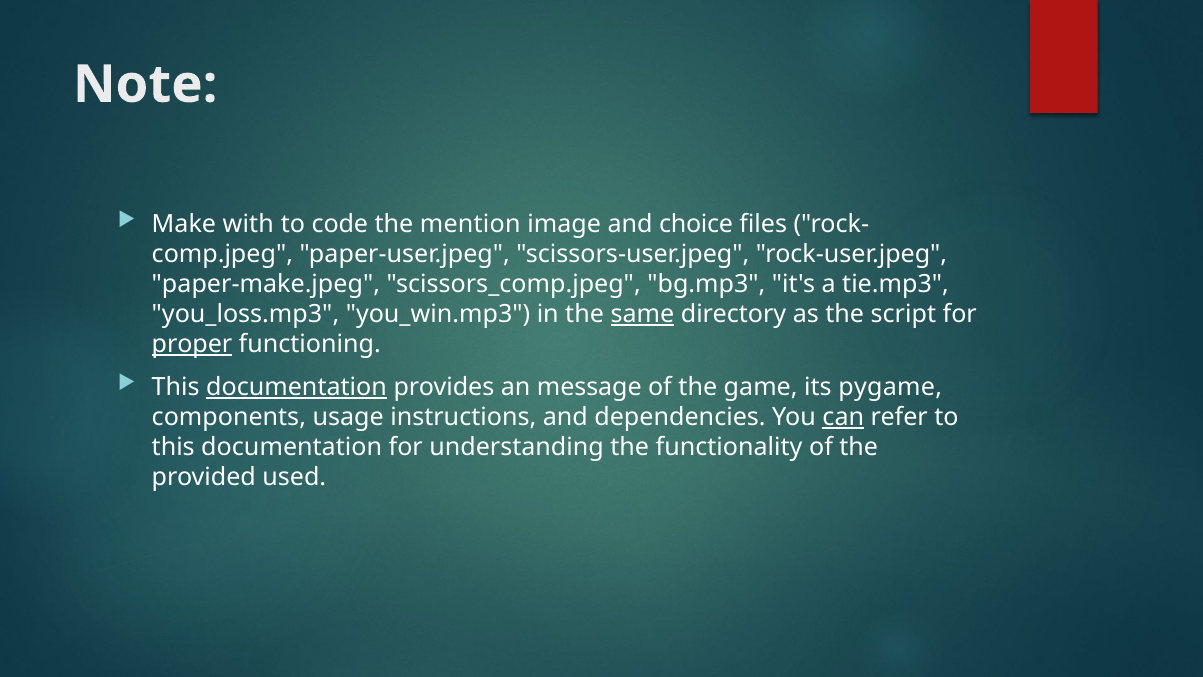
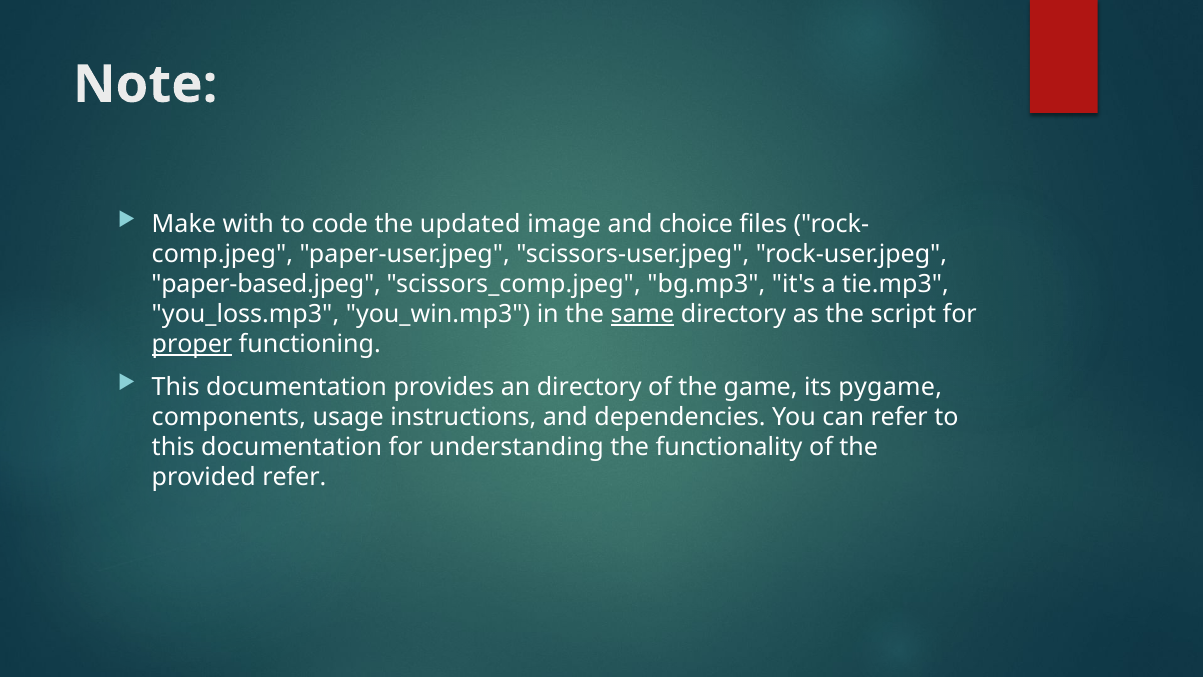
mention: mention -> updated
paper-make.jpeg: paper-make.jpeg -> paper-based.jpeg
documentation at (297, 387) underline: present -> none
an message: message -> directory
can underline: present -> none
provided used: used -> refer
